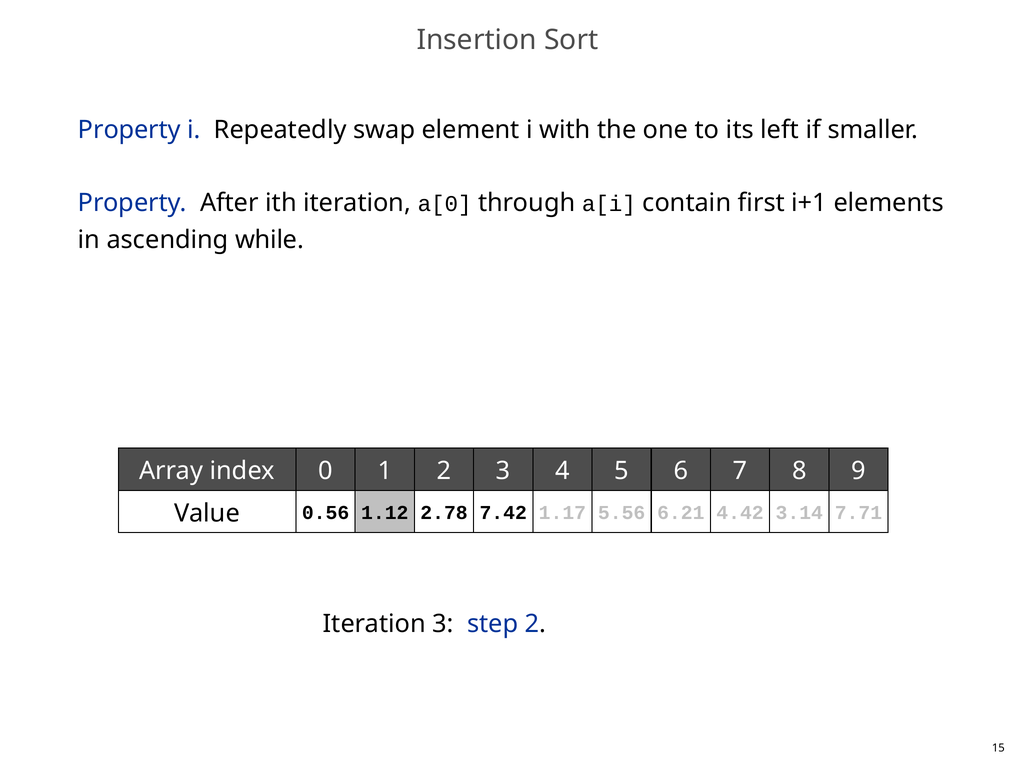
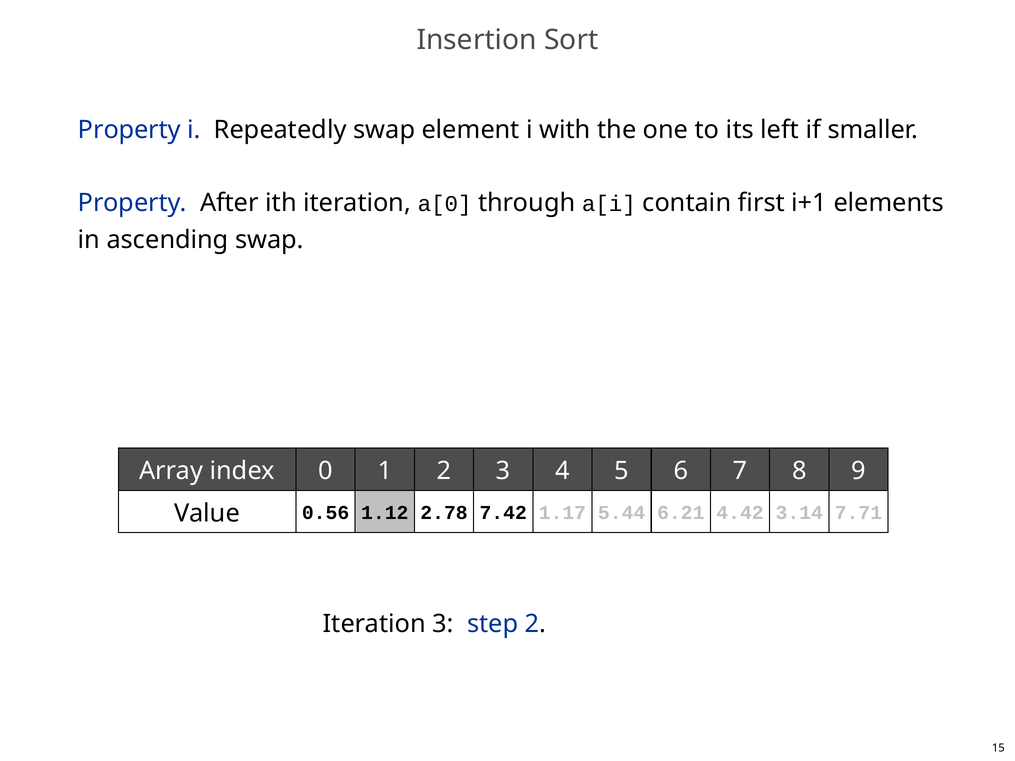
ascending while: while -> swap
5.56: 5.56 -> 5.44
